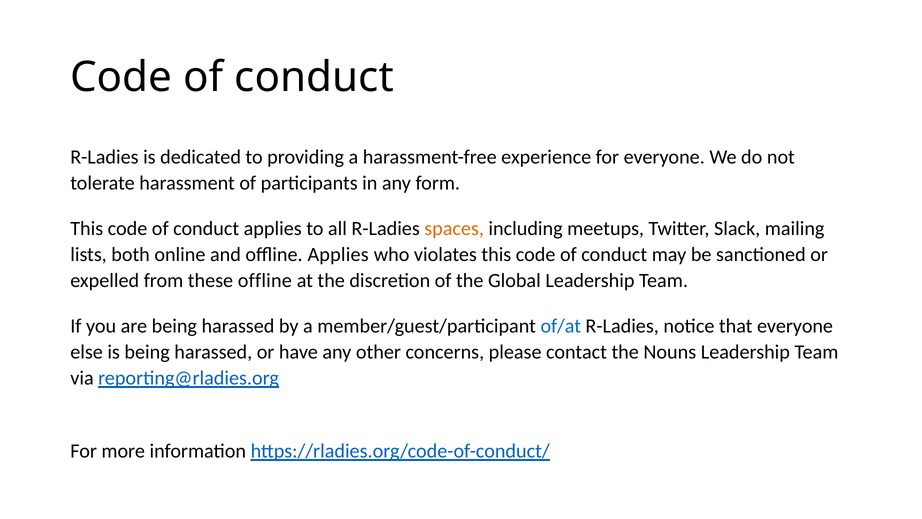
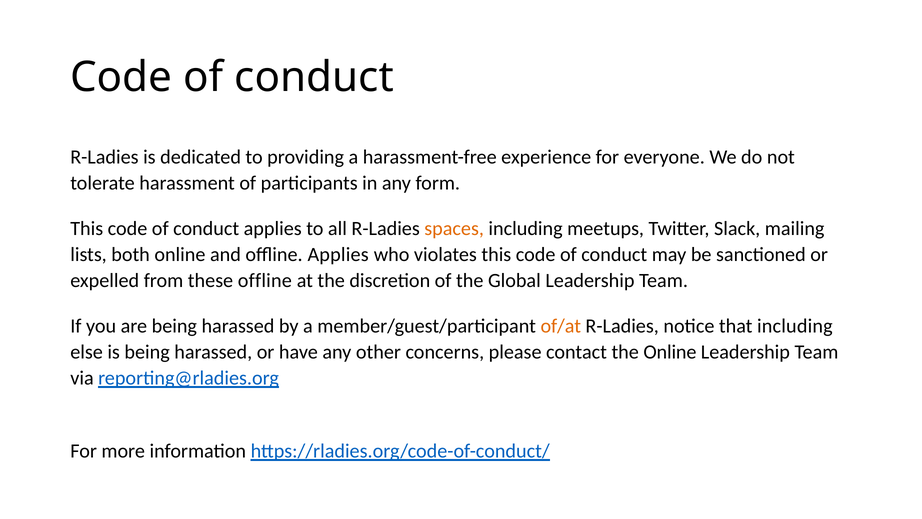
of/at colour: blue -> orange
that everyone: everyone -> including
the Nouns: Nouns -> Online
